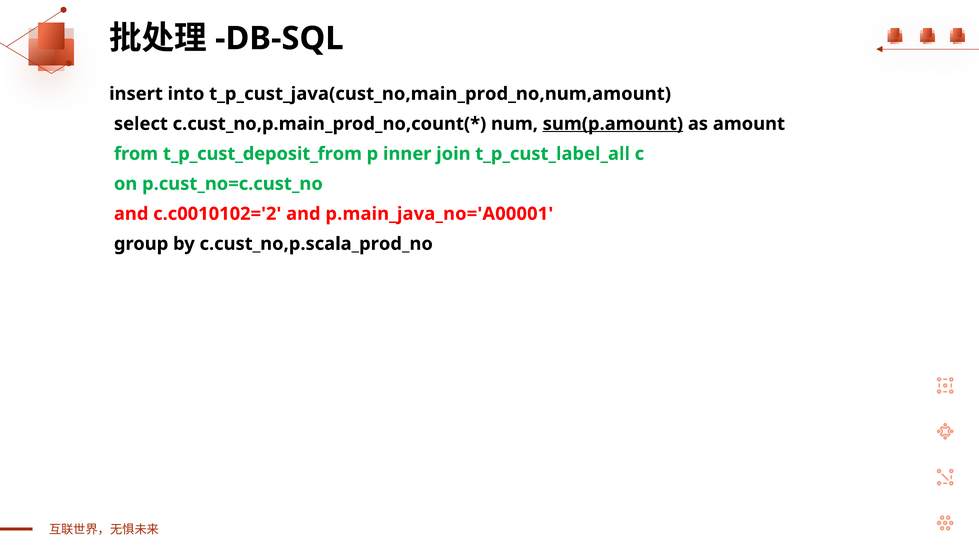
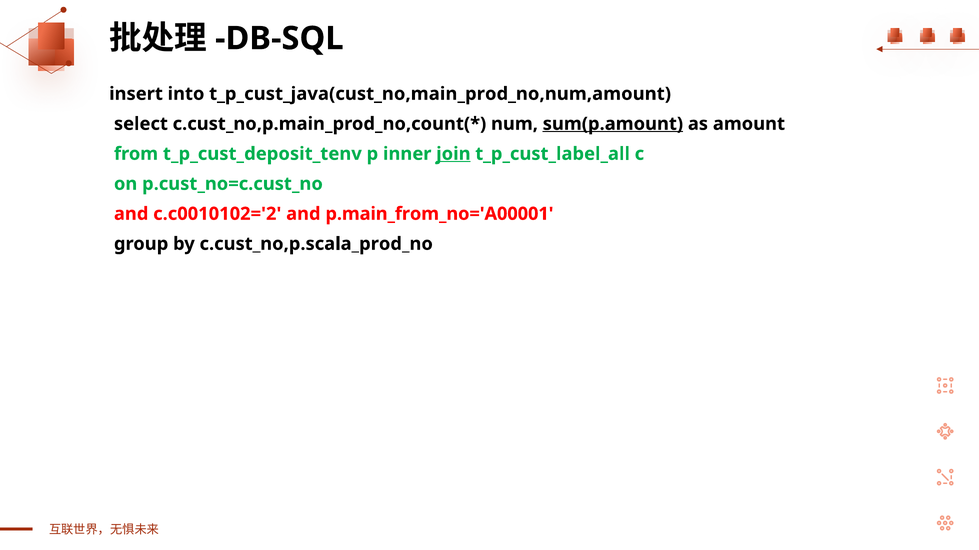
t_p_cust_deposit_from: t_p_cust_deposit_from -> t_p_cust_deposit_tenv
join underline: none -> present
p.main_java_no='A00001: p.main_java_no='A00001 -> p.main_from_no='A00001
